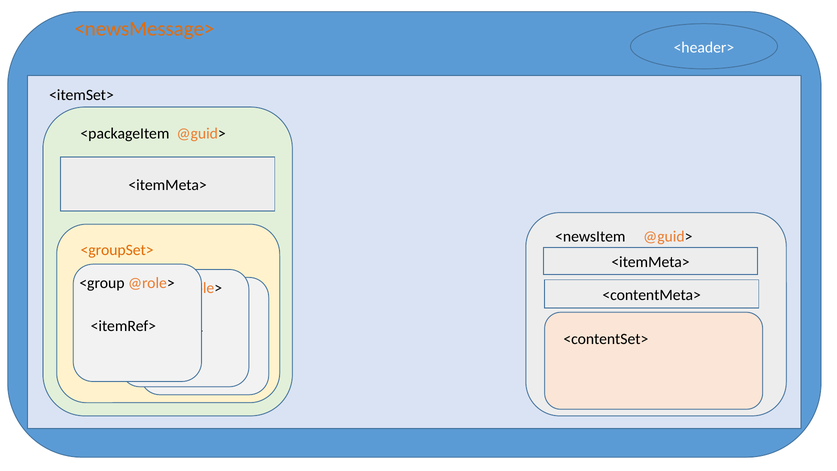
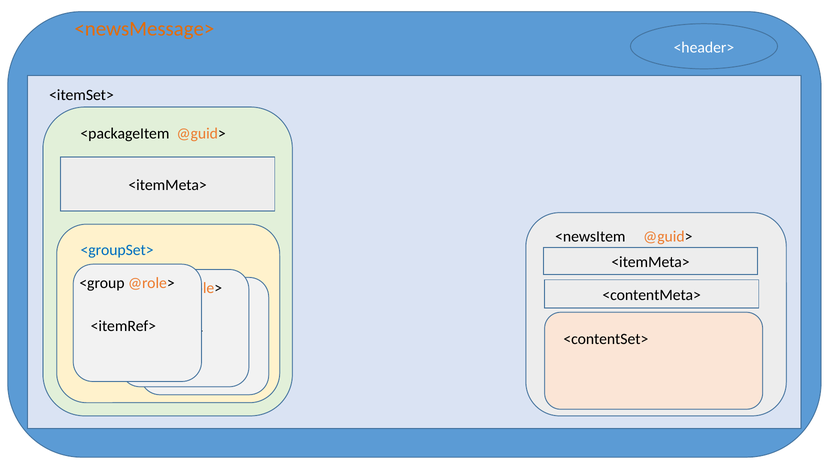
<groupSet> colour: orange -> blue
